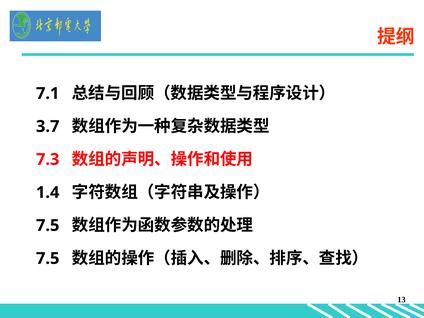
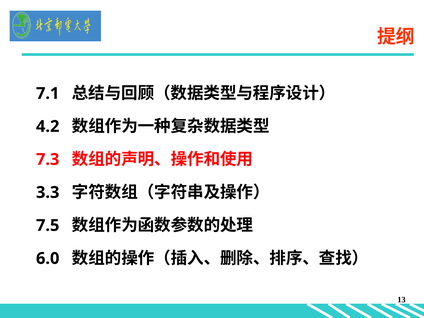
3.7: 3.7 -> 4.2
1.4: 1.4 -> 3.3
7.5 at (48, 258): 7.5 -> 6.0
